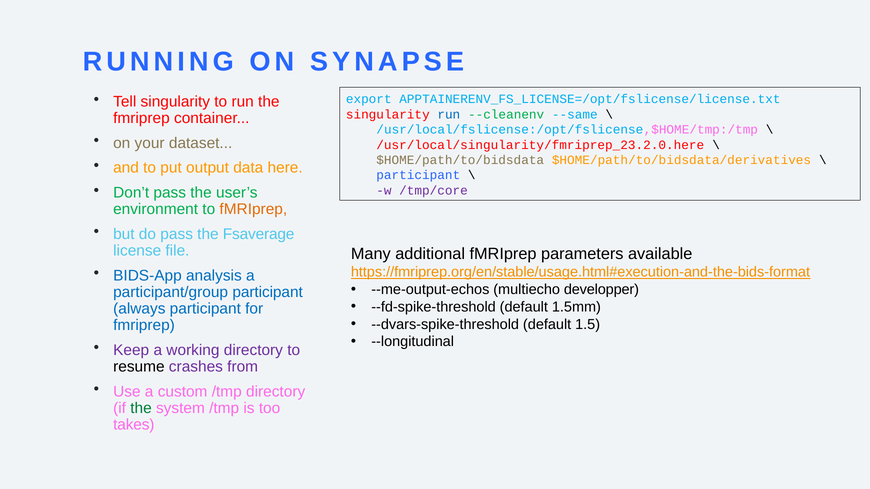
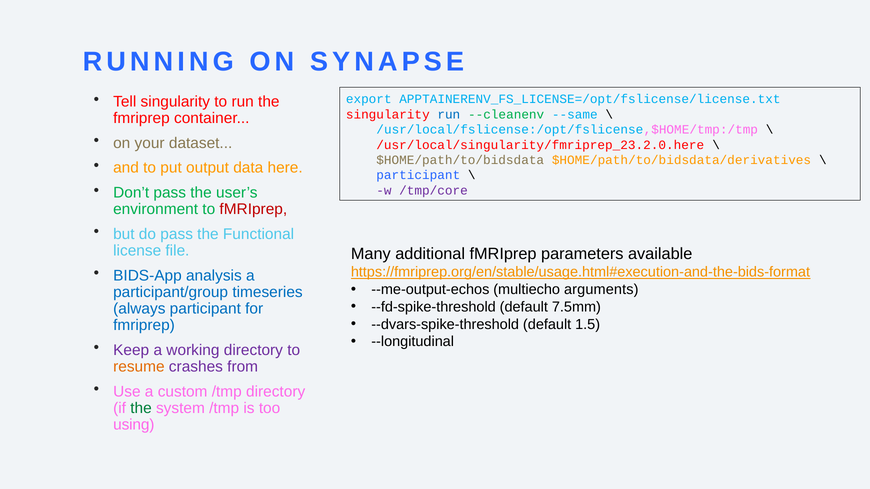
fMRIprep at (253, 209) colour: orange -> red
Fsaverage: Fsaverage -> Functional
developper: developper -> arguments
participant/group participant: participant -> timeseries
1.5mm: 1.5mm -> 7.5mm
resume colour: black -> orange
takes: takes -> using
